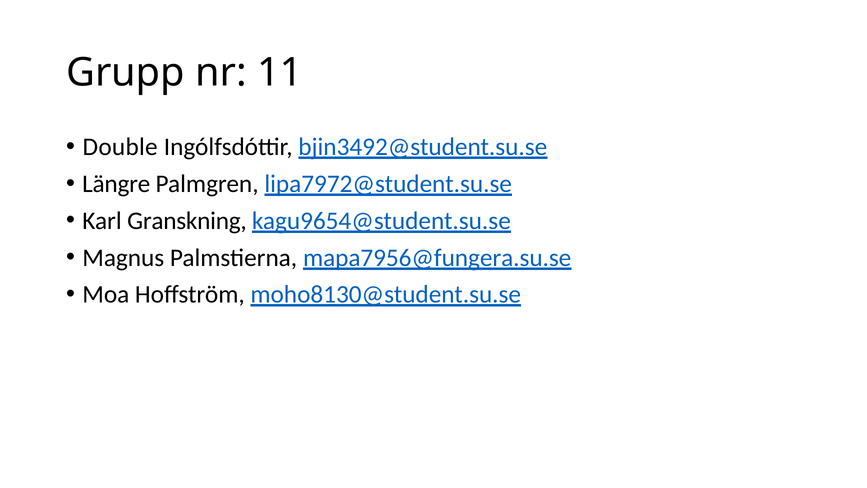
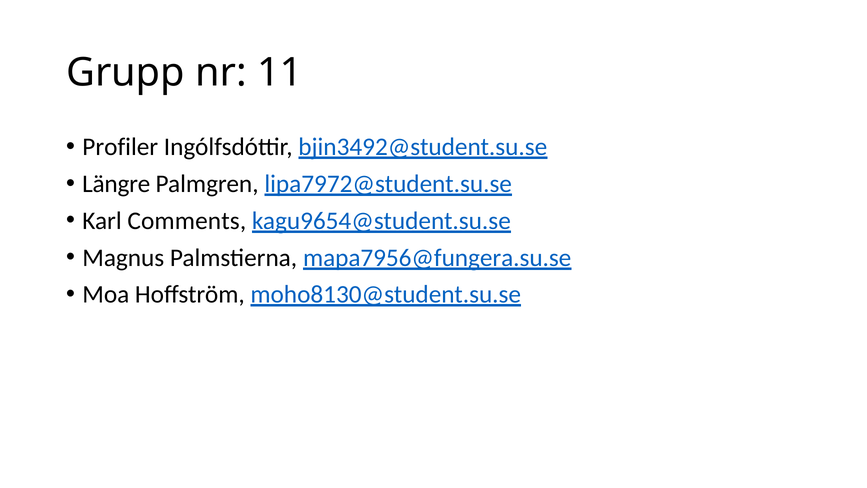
Double: Double -> Profiler
Granskning: Granskning -> Comments
